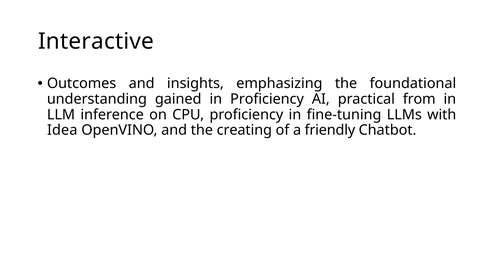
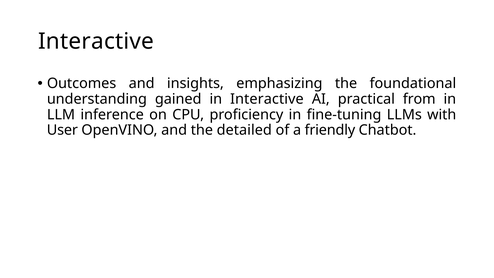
in Proficiency: Proficiency -> Interactive
Idea: Idea -> User
creating: creating -> detailed
